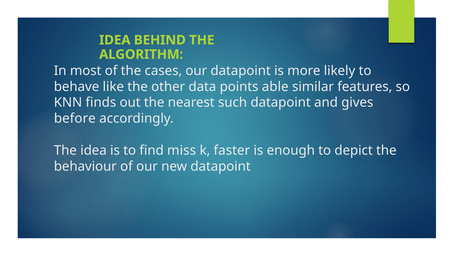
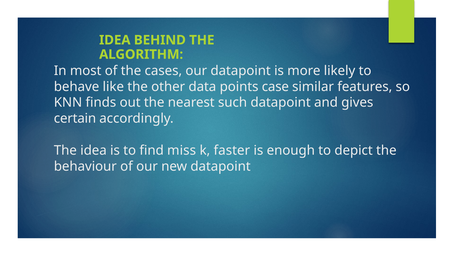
able: able -> case
before: before -> certain
